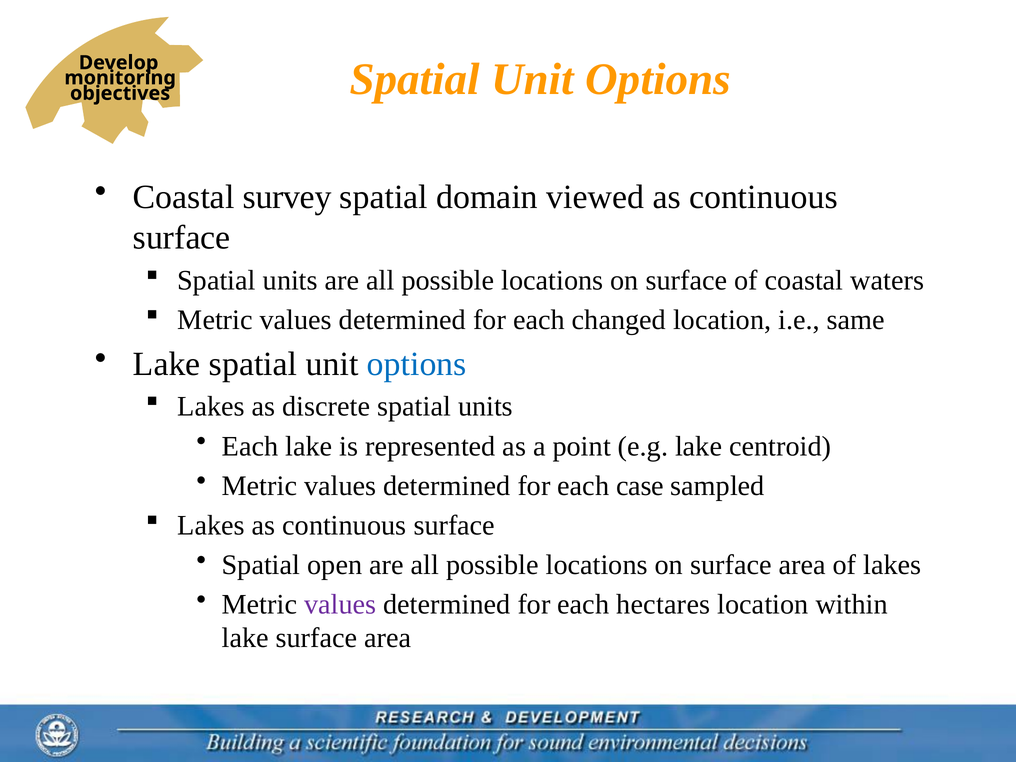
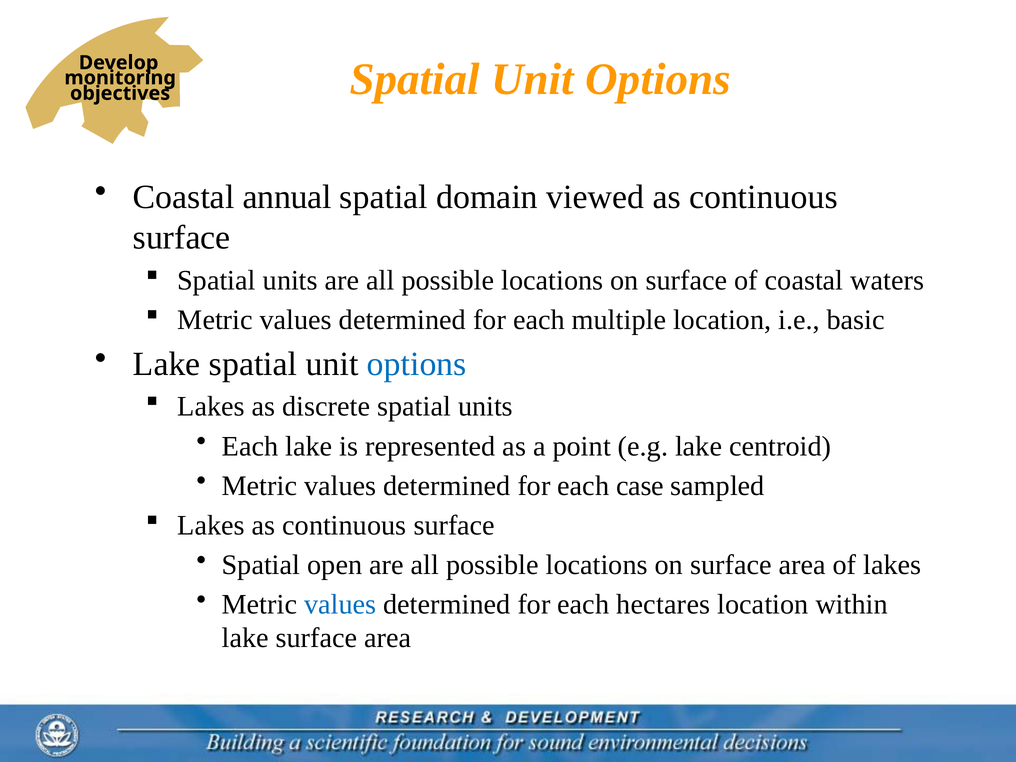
survey: survey -> annual
changed: changed -> multiple
same: same -> basic
values at (340, 604) colour: purple -> blue
